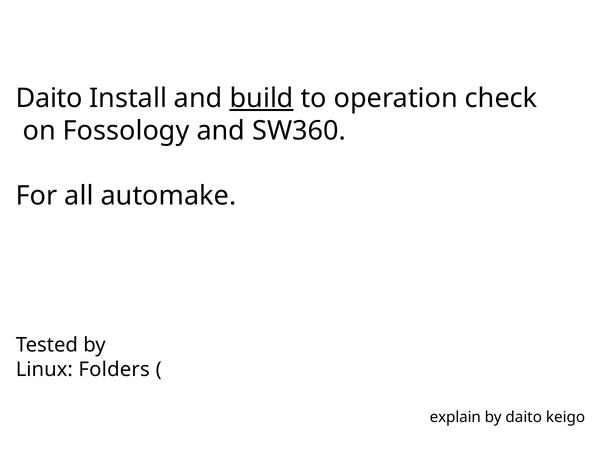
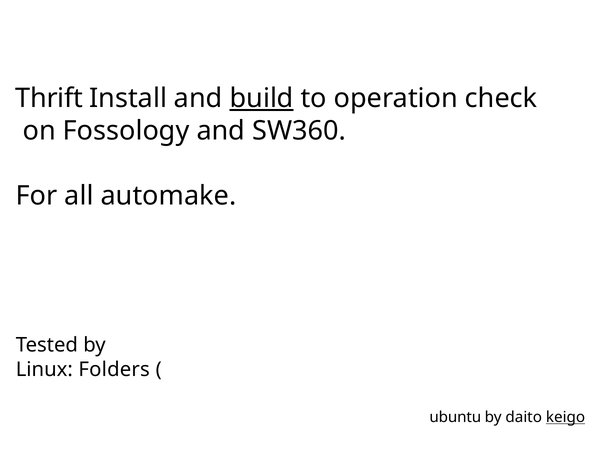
Daito at (49, 99): Daito -> Thrift
explain: explain -> ubuntu
keigo underline: none -> present
